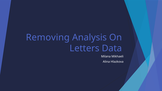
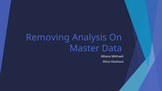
Letters: Letters -> Master
